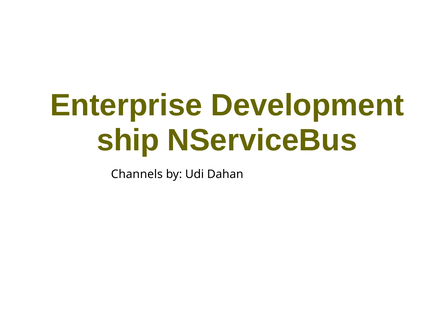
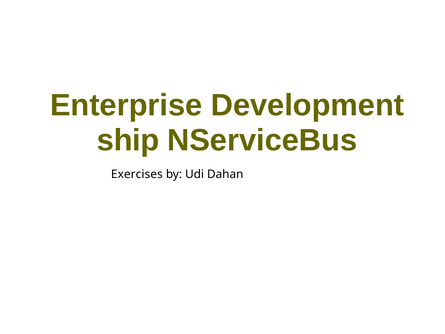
Channels: Channels -> Exercises
